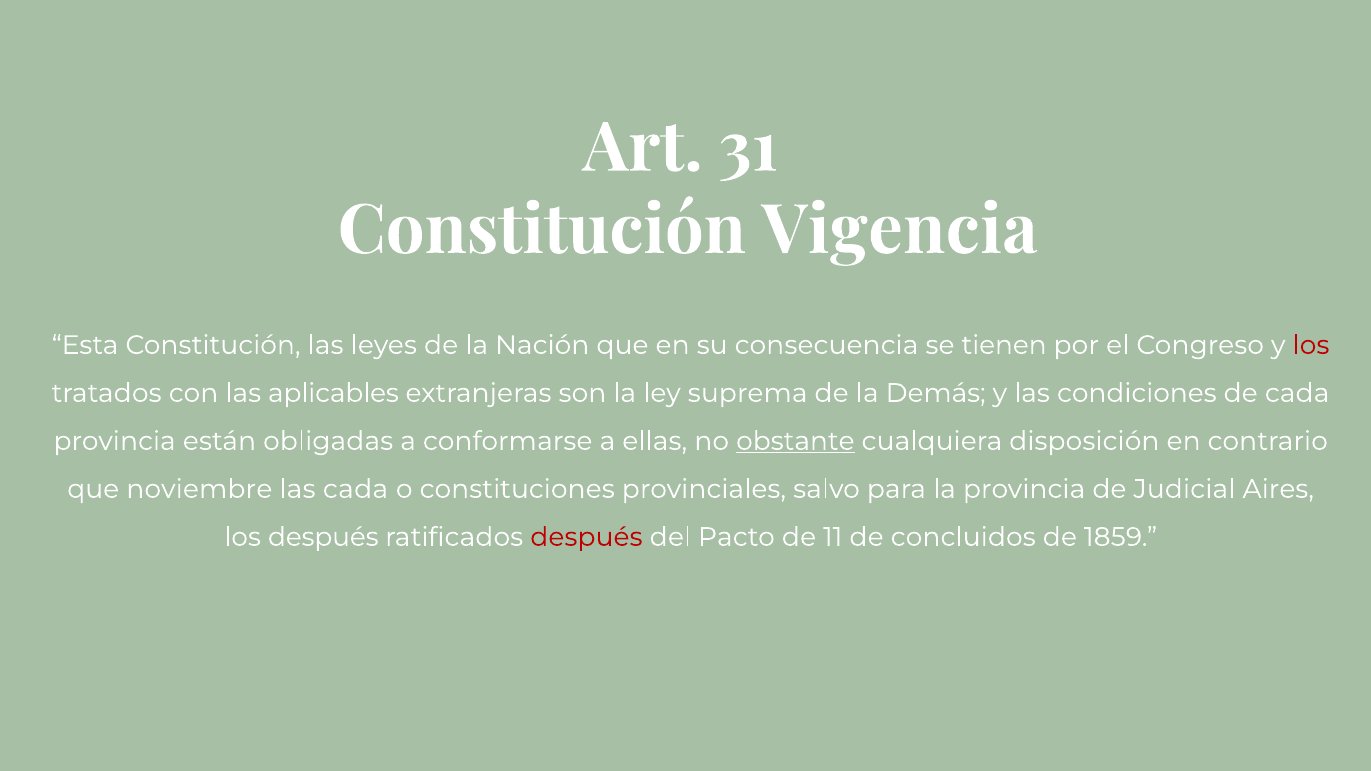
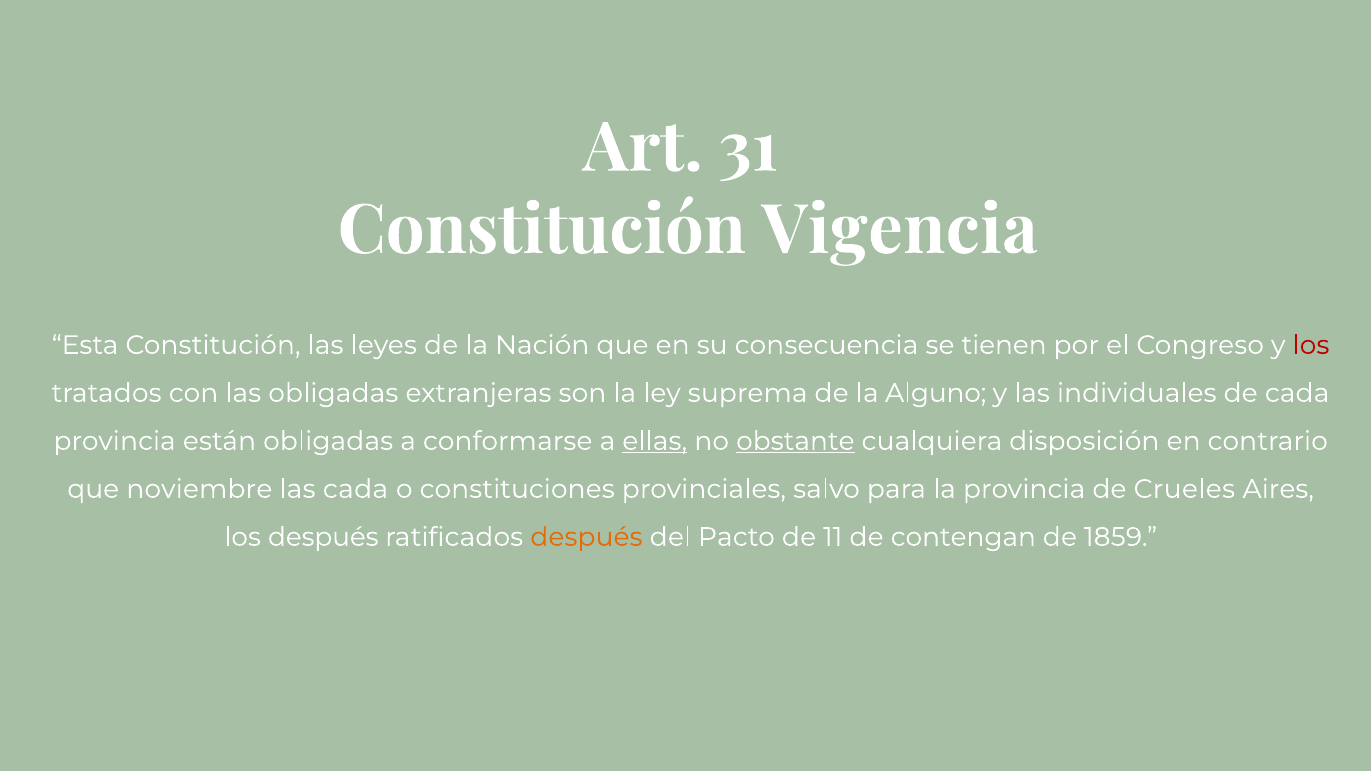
las aplicables: aplicables -> obligadas
Demás: Demás -> Alguno
condiciones: condiciones -> individuales
ellas underline: none -> present
Judicial: Judicial -> Crueles
después at (586, 537) colour: red -> orange
concluidos: concluidos -> contengan
